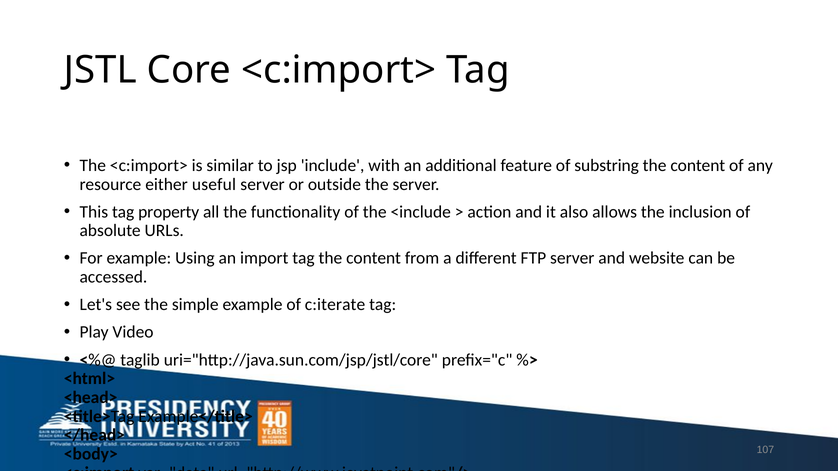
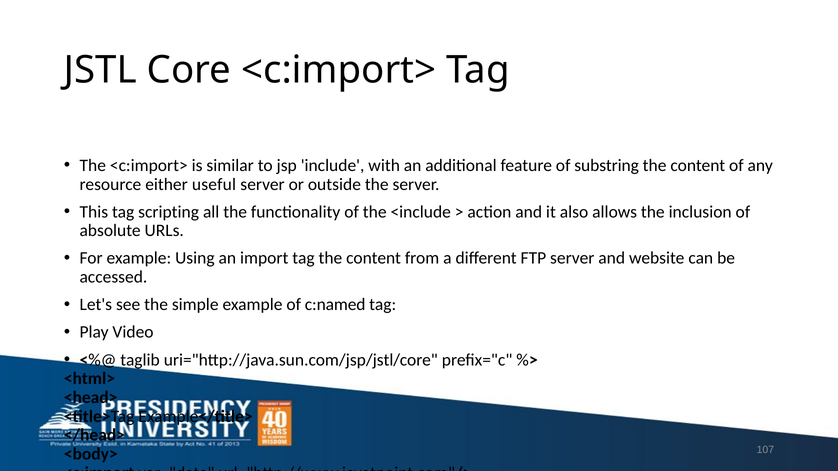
property: property -> scripting
c:iterate: c:iterate -> c:named
